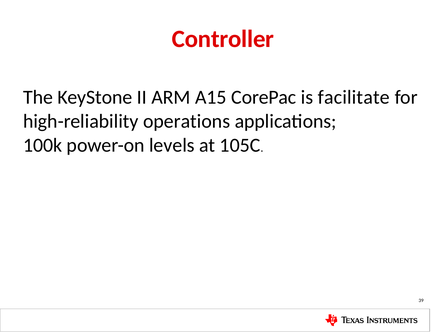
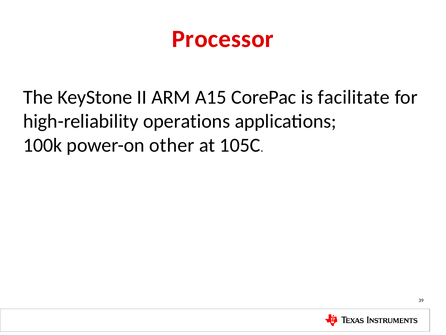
Controller: Controller -> Processor
levels: levels -> other
